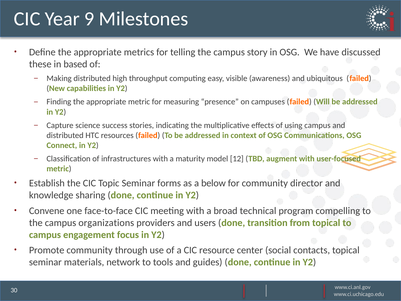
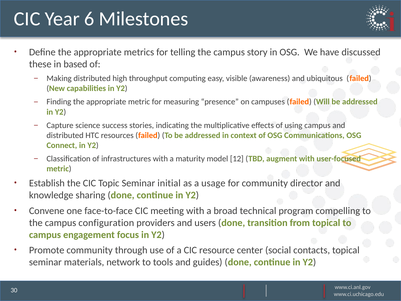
9: 9 -> 6
forms: forms -> initial
below: below -> usage
organizations: organizations -> configuration
